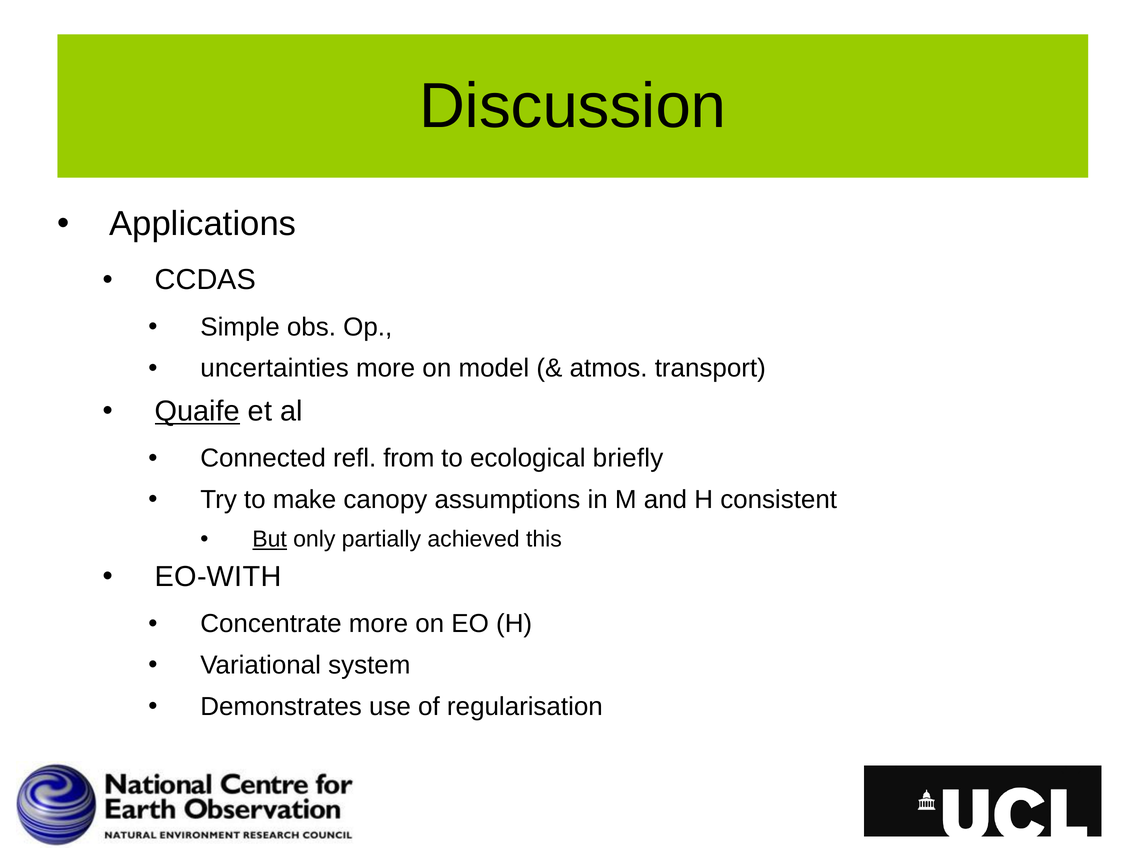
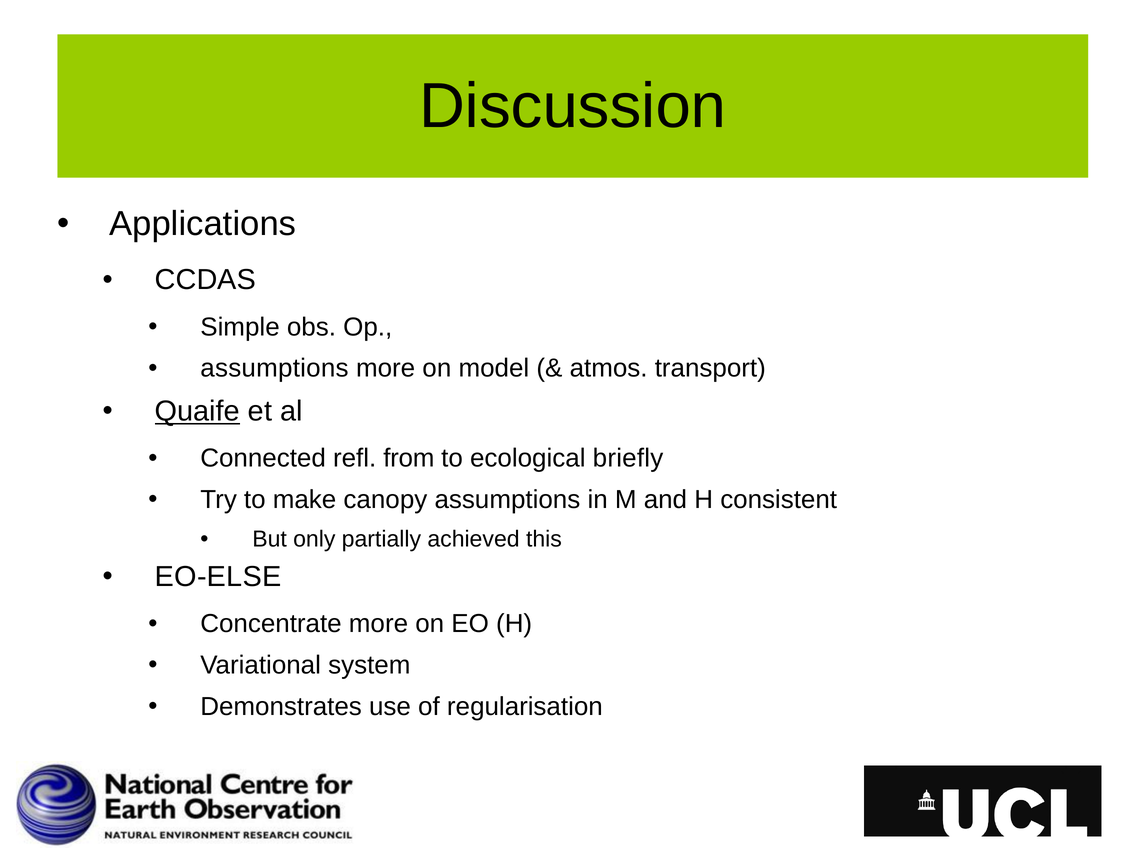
uncertainties at (275, 368): uncertainties -> assumptions
But underline: present -> none
EO-WITH: EO-WITH -> EO-ELSE
